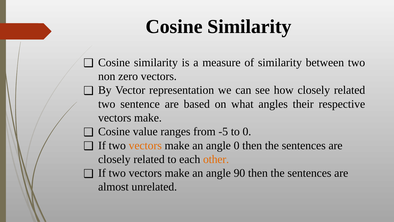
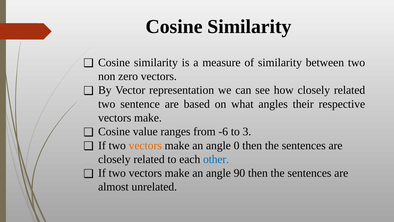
-5: -5 -> -6
to 0: 0 -> 3
other colour: orange -> blue
